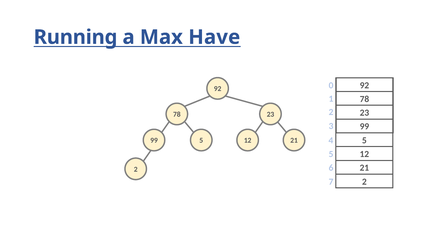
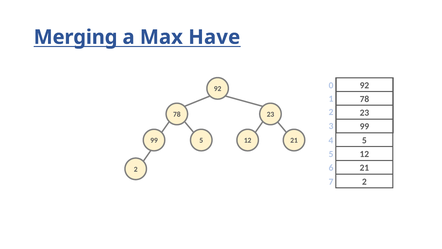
Running: Running -> Merging
